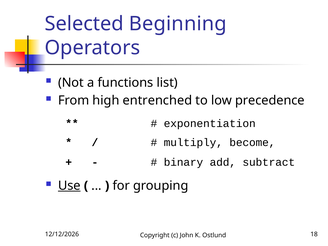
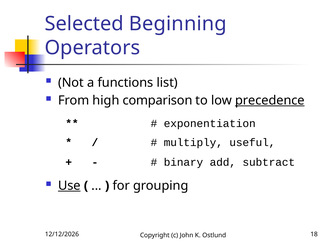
entrenched: entrenched -> comparison
precedence underline: none -> present
become: become -> useful
